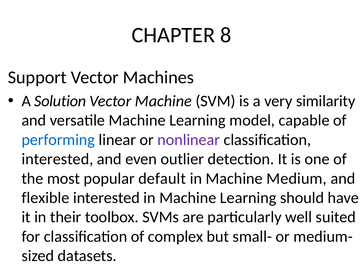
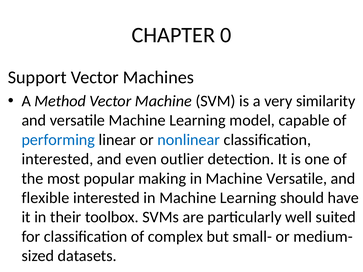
8: 8 -> 0
Solution: Solution -> Method
nonlinear colour: purple -> blue
default: default -> making
Machine Medium: Medium -> Versatile
